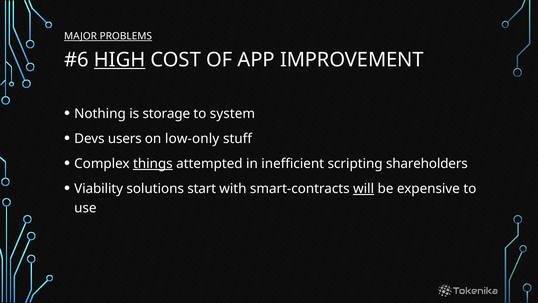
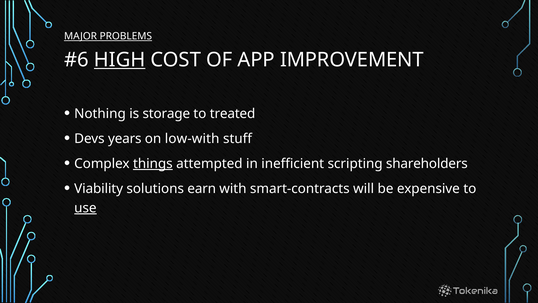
system: system -> treated
users: users -> years
low-only: low-only -> low-with
start: start -> earn
will underline: present -> none
use underline: none -> present
